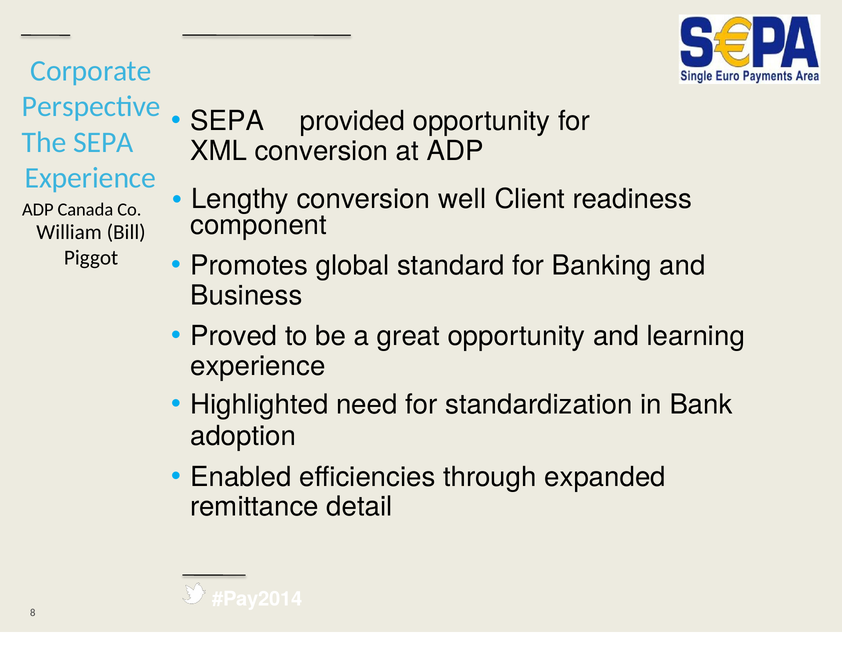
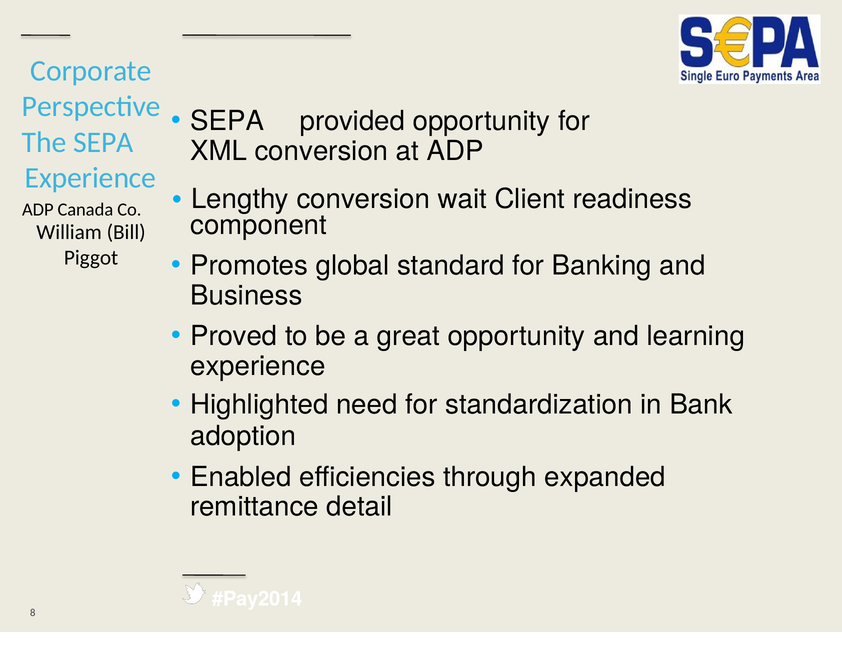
well: well -> wait
